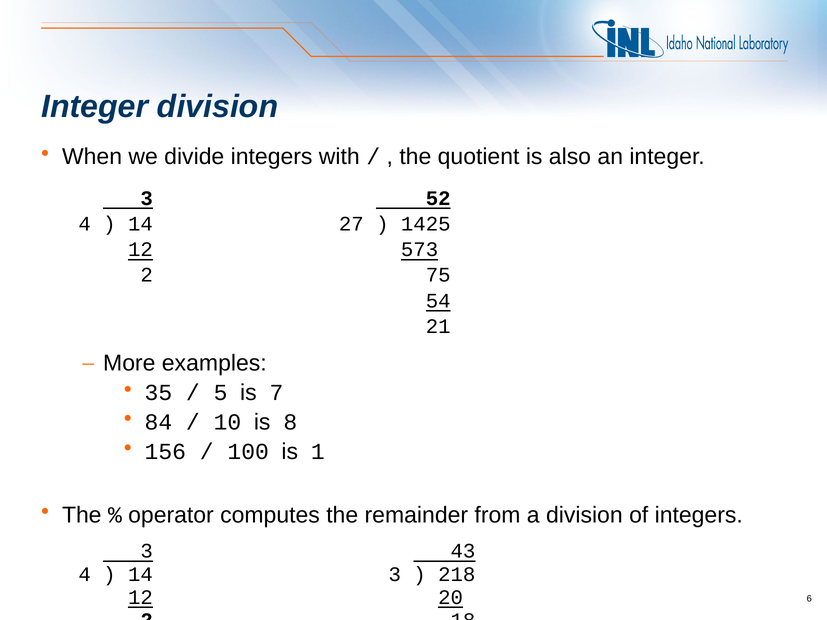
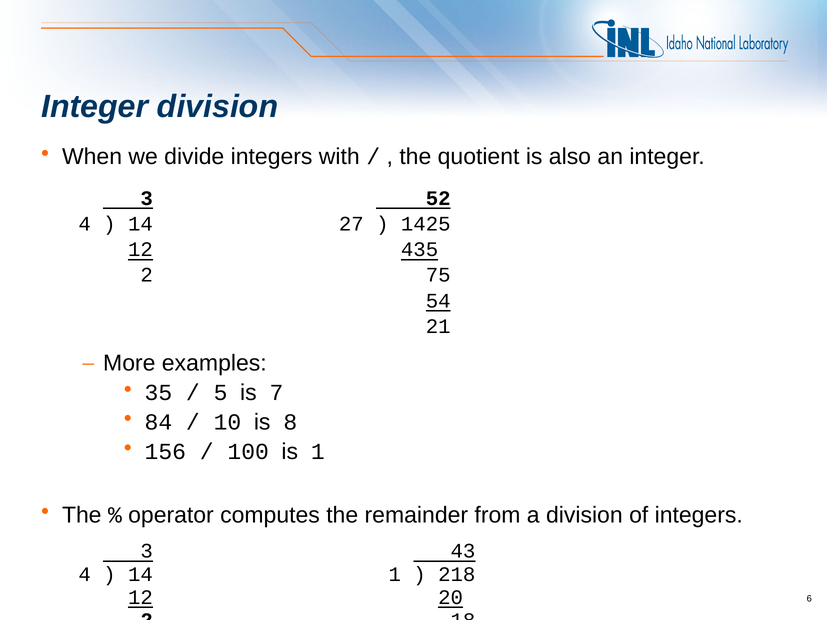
573: 573 -> 435
14 3: 3 -> 1
